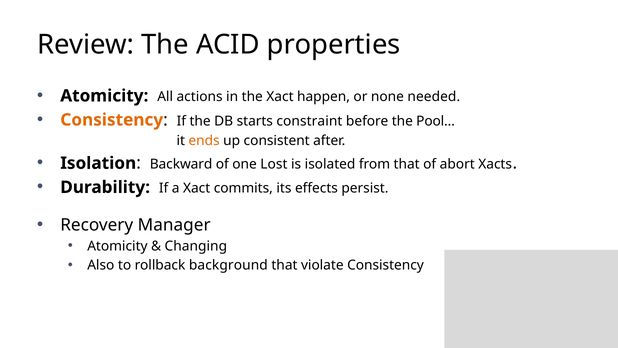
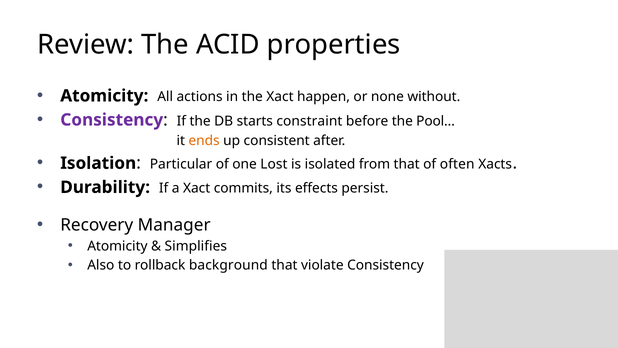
needed: needed -> without
Consistency at (112, 120) colour: orange -> purple
Backward: Backward -> Particular
abort: abort -> often
Changing: Changing -> Simplifies
